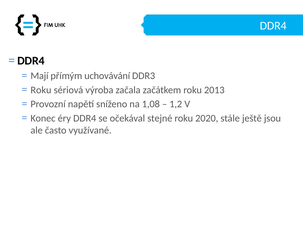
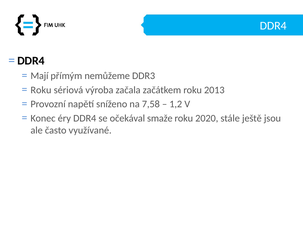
uchovávání: uchovávání -> nemůžeme
1,08: 1,08 -> 7,58
stejné: stejné -> smaže
